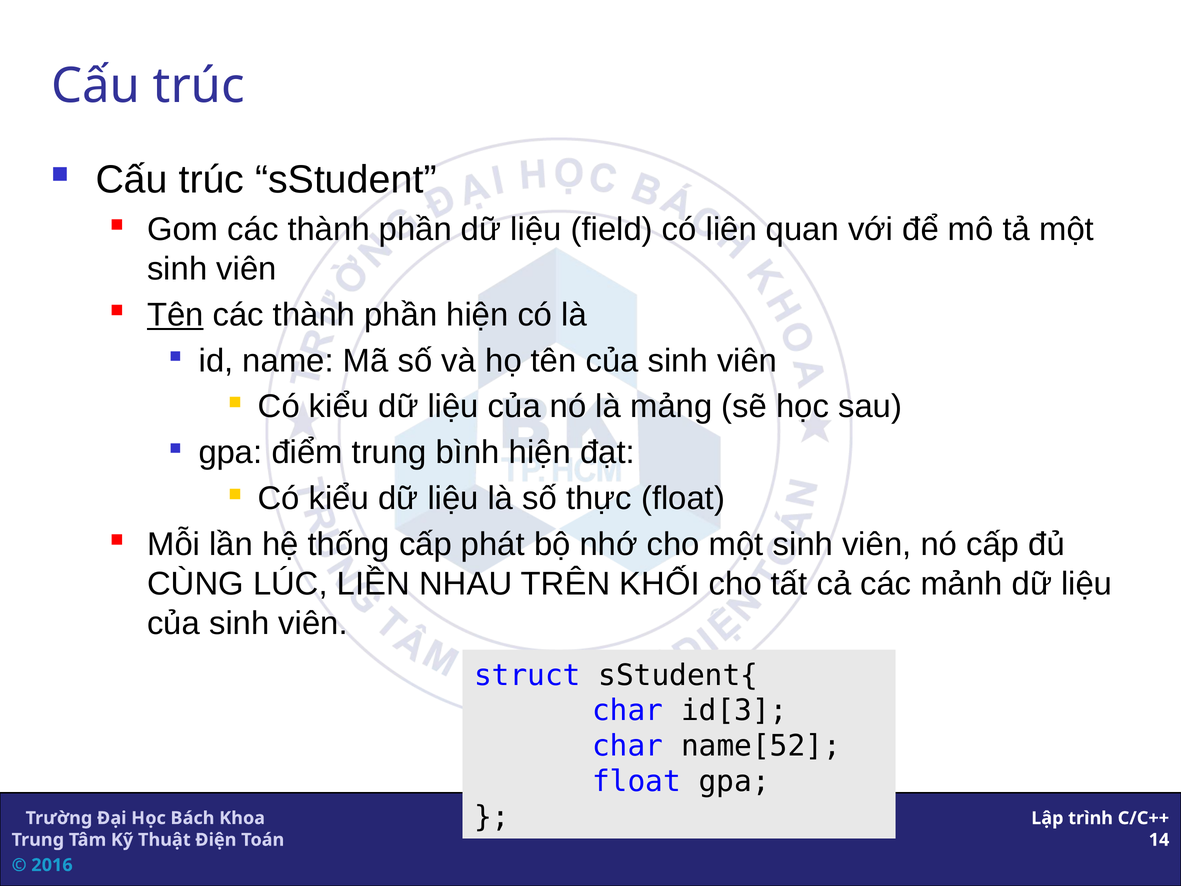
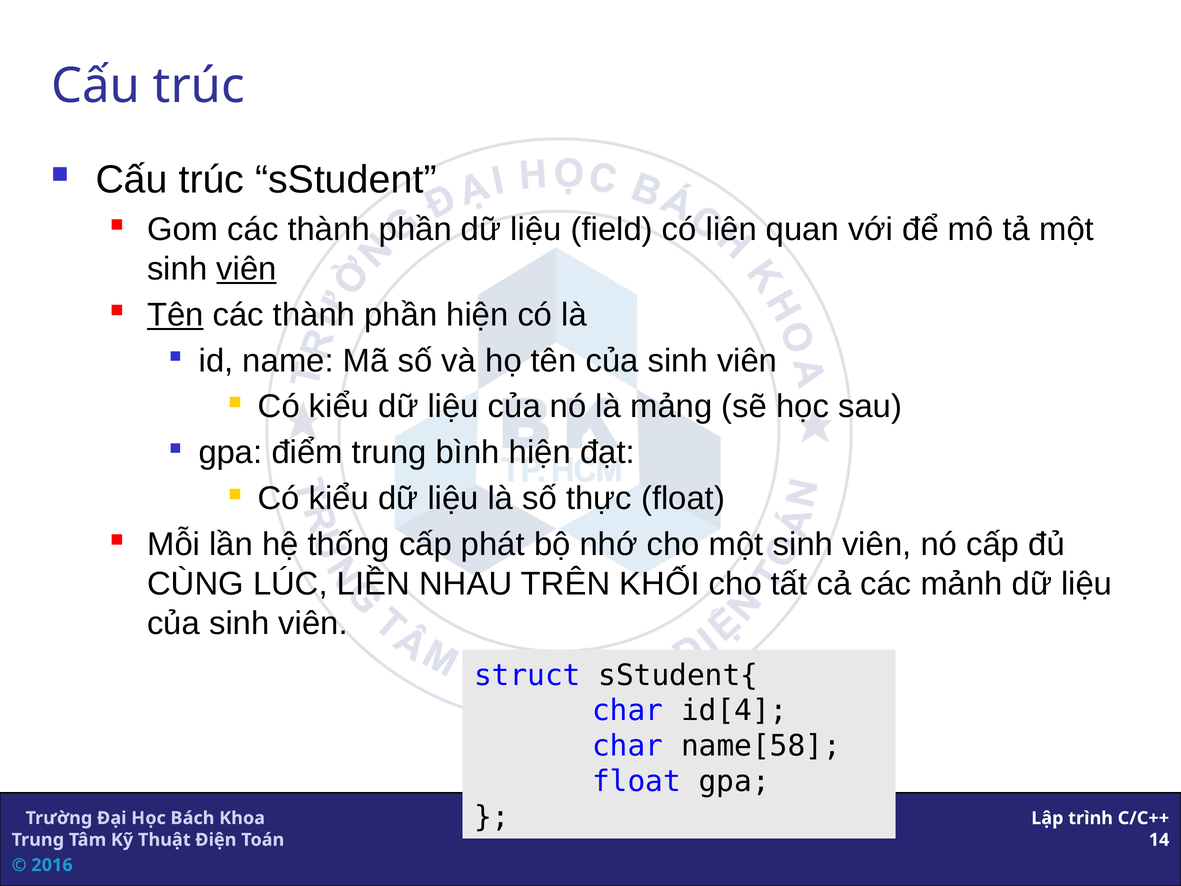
viên at (247, 269) underline: none -> present
id[3: id[3 -> id[4
name[52: name[52 -> name[58
